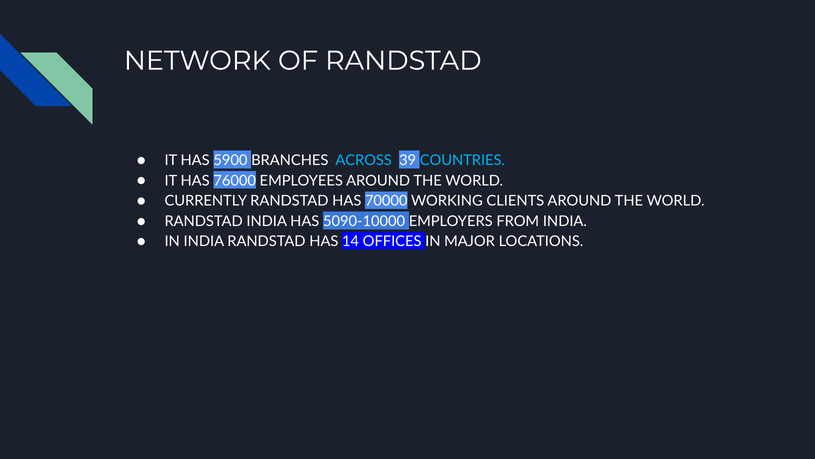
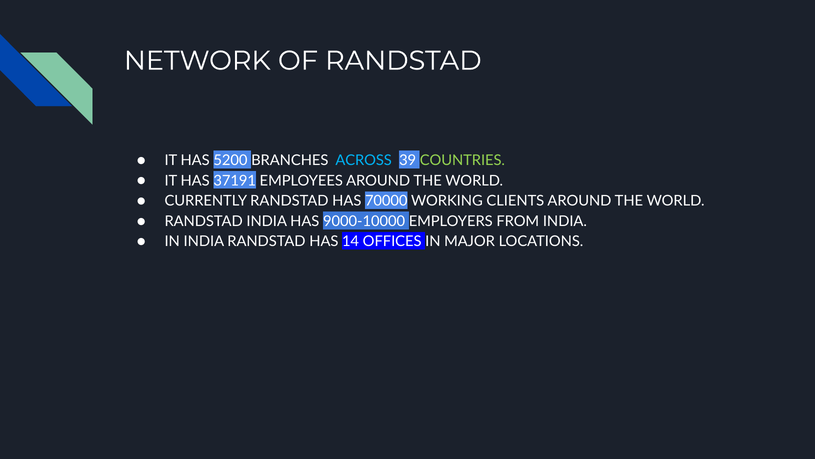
5900: 5900 -> 5200
COUNTRIES colour: light blue -> light green
76000: 76000 -> 37191
5090-10000: 5090-10000 -> 9000-10000
